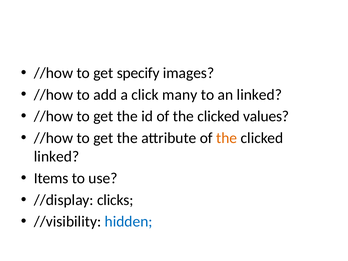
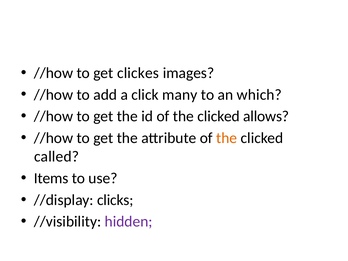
specify: specify -> clickes
an linked: linked -> which
values: values -> allows
linked at (57, 157): linked -> called
hidden colour: blue -> purple
